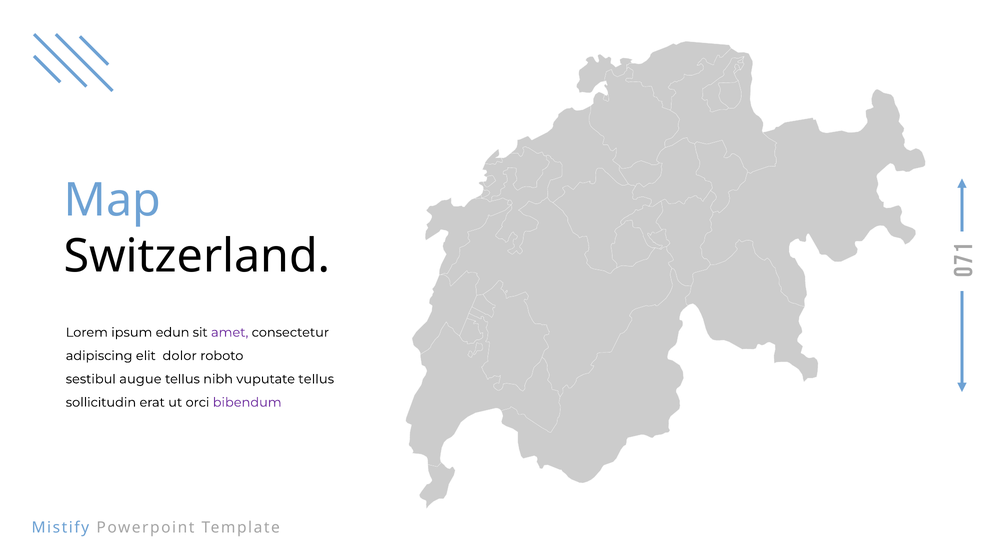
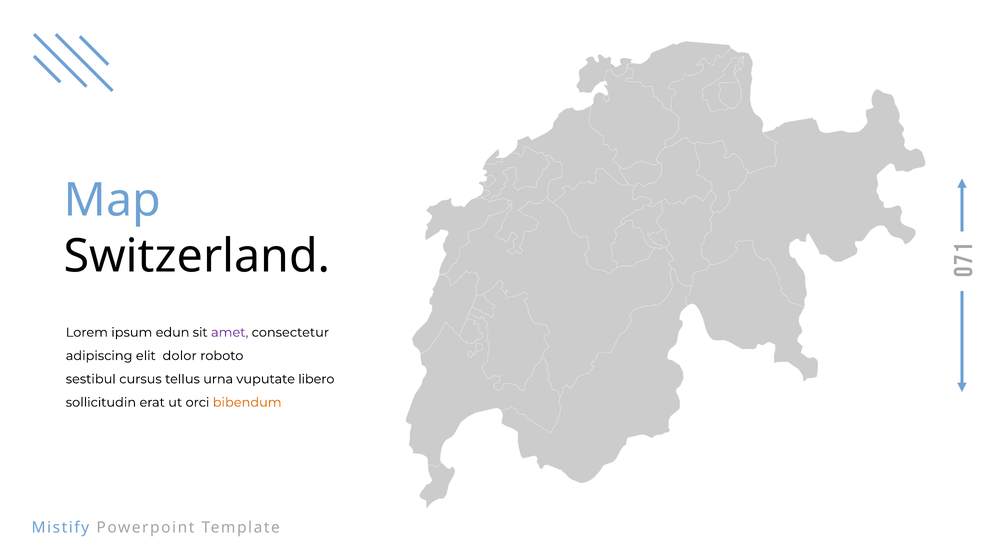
augue: augue -> cursus
nibh: nibh -> urna
vuputate tellus: tellus -> libero
bibendum colour: purple -> orange
